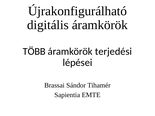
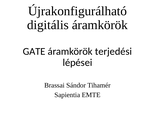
TÖBB: TÖBB -> GATE
